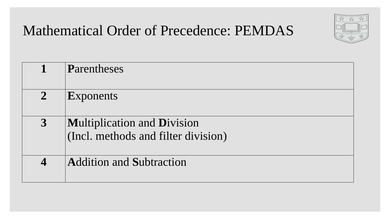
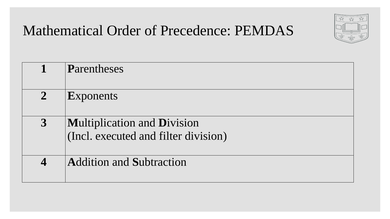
methods: methods -> executed
